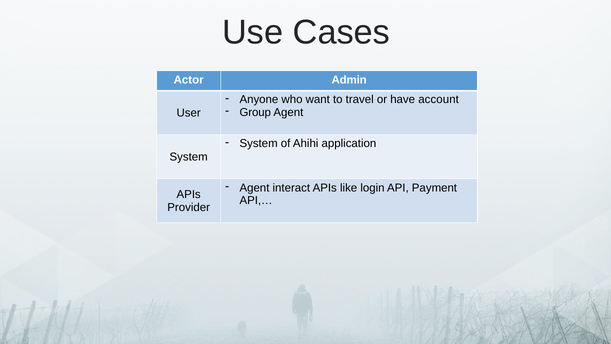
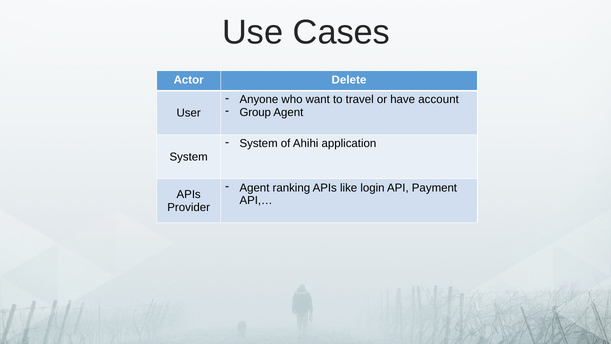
Admin: Admin -> Delete
interact: interact -> ranking
